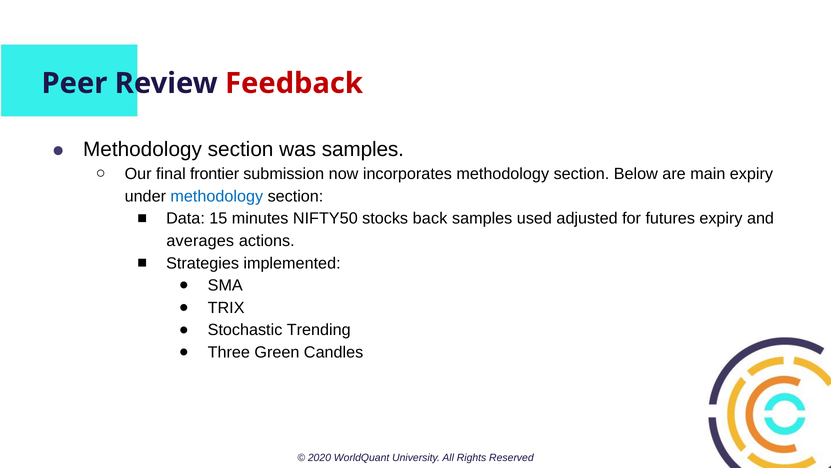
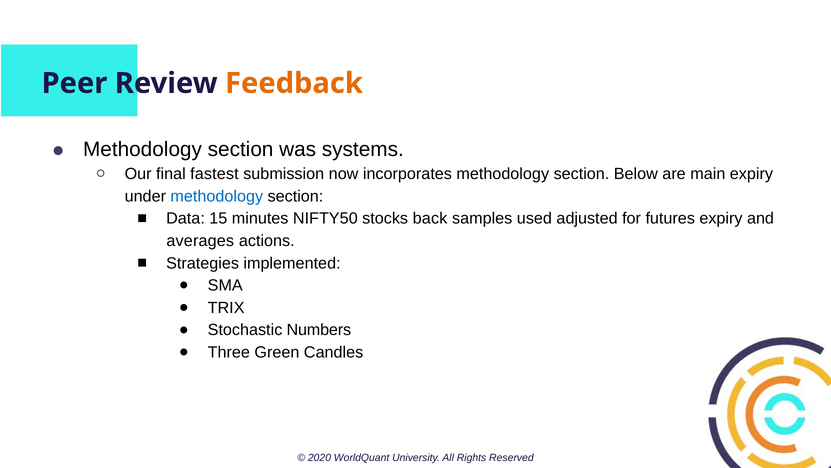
Feedback colour: red -> orange
was samples: samples -> systems
frontier: frontier -> fastest
Trending: Trending -> Numbers
